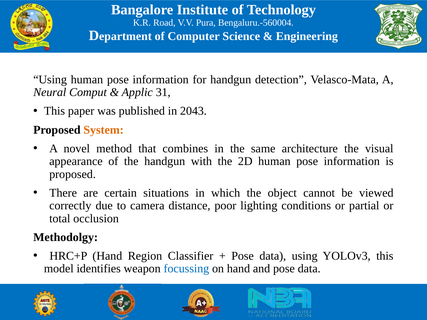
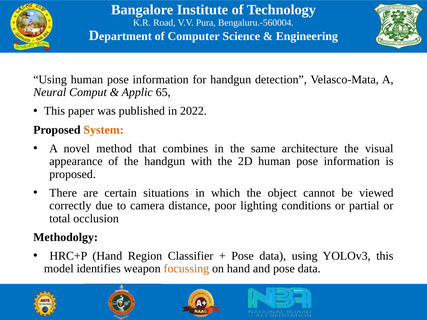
31: 31 -> 65
2043: 2043 -> 2022
focussing colour: blue -> orange
